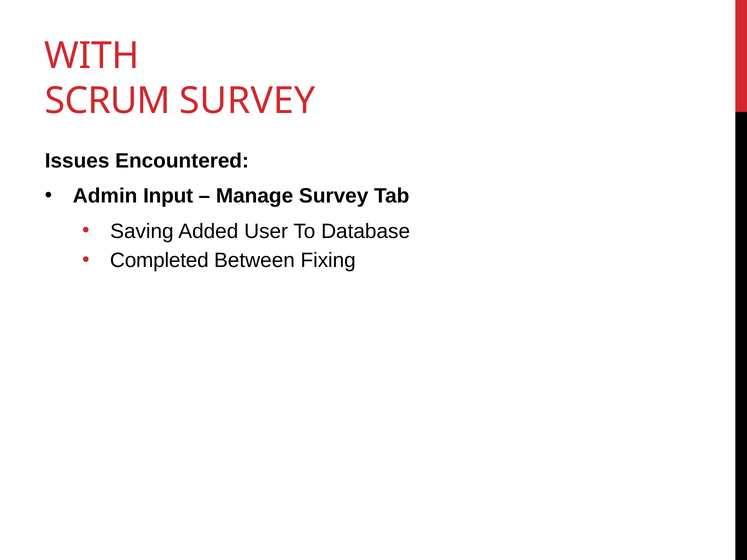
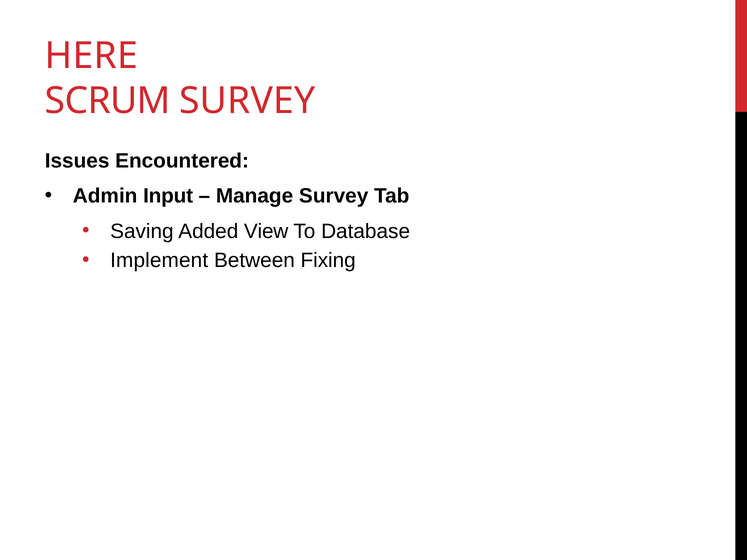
WITH: WITH -> HERE
User: User -> View
Completed: Completed -> Implement
